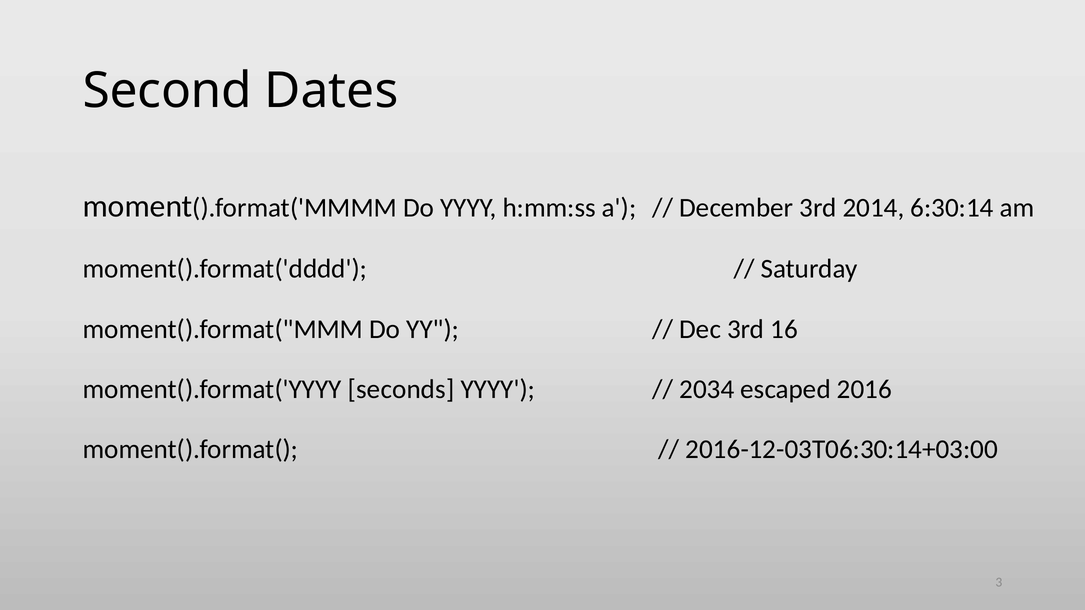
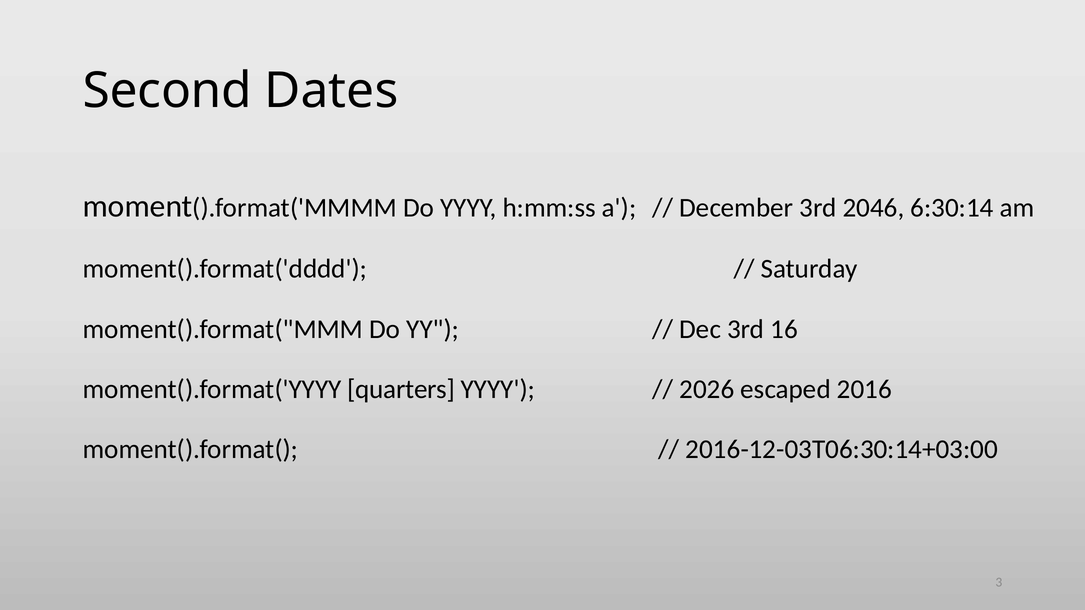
2014: 2014 -> 2046
seconds: seconds -> quarters
2034: 2034 -> 2026
